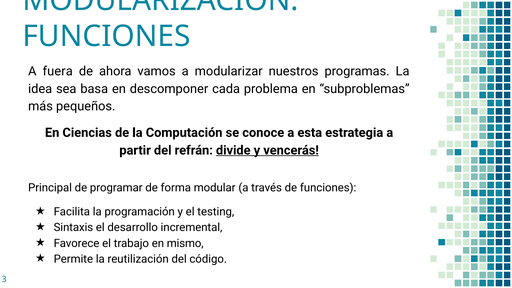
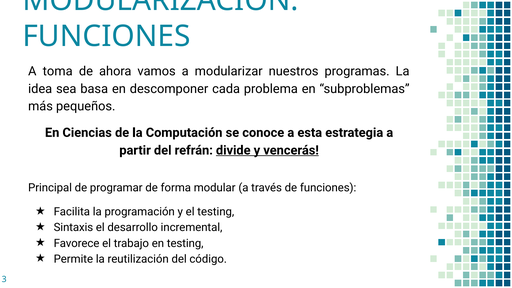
fuera: fuera -> toma
en mismo: mismo -> testing
